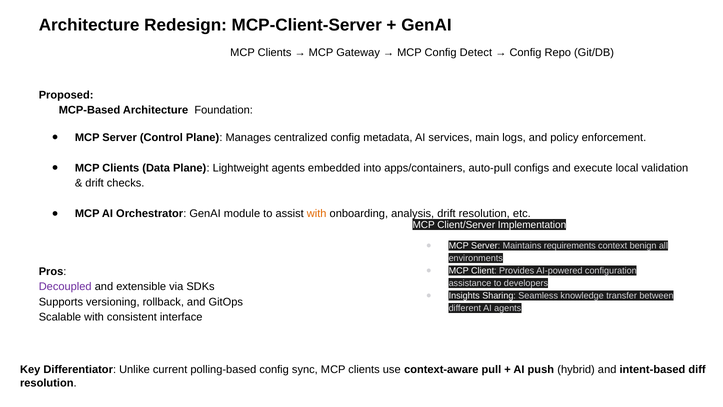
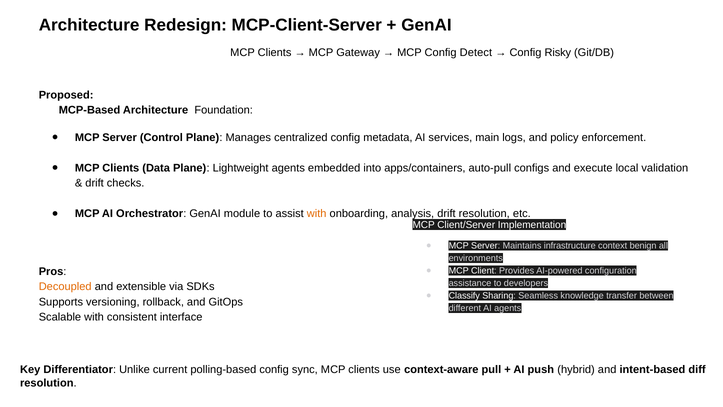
Repo: Repo -> Risky
requirements: requirements -> infrastructure
Decoupled colour: purple -> orange
Insights: Insights -> Classify
